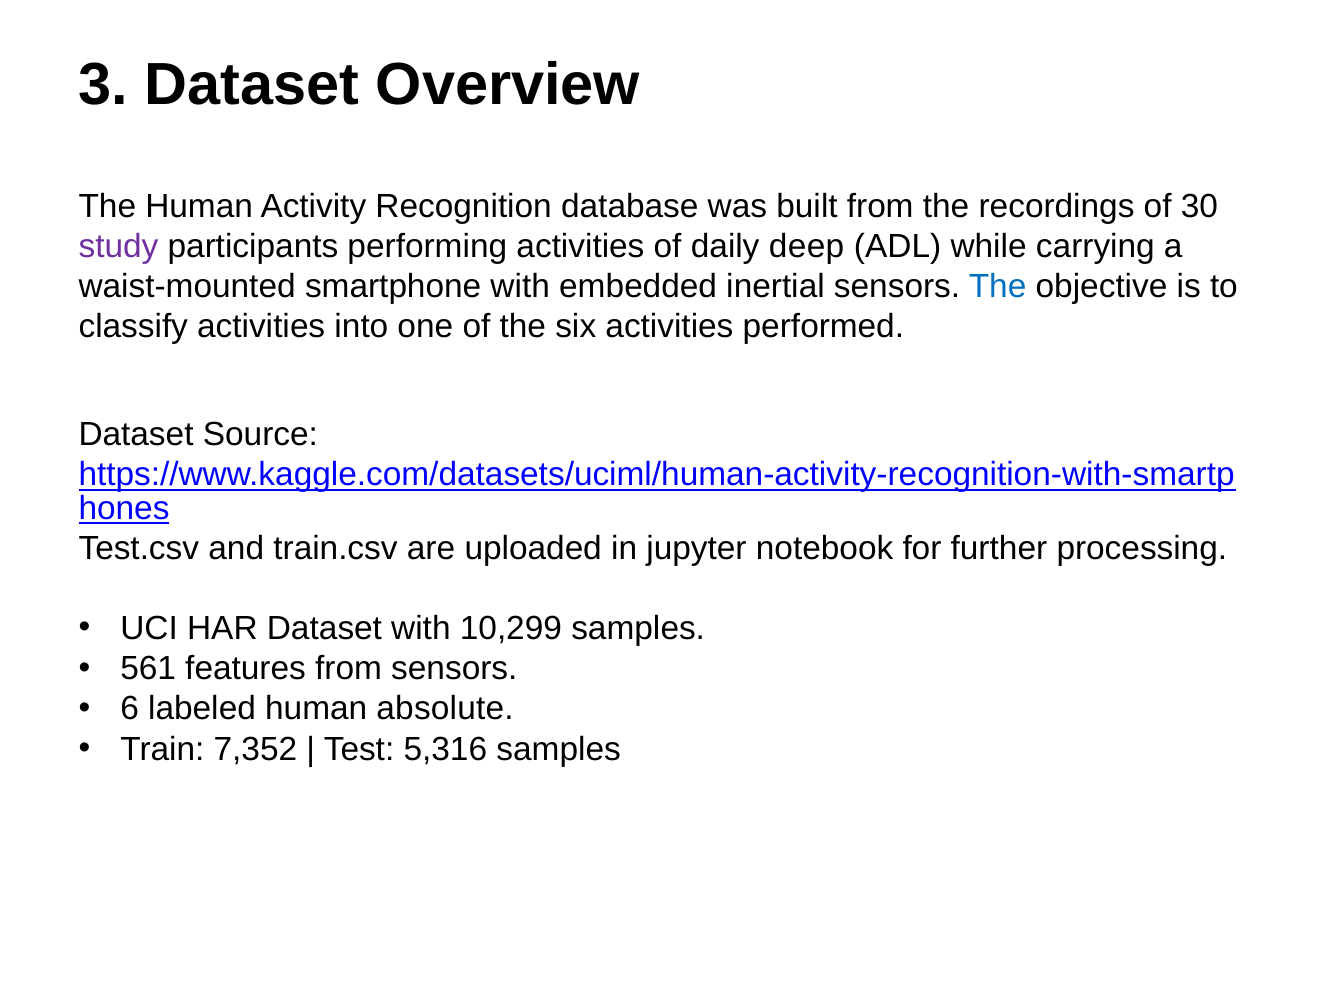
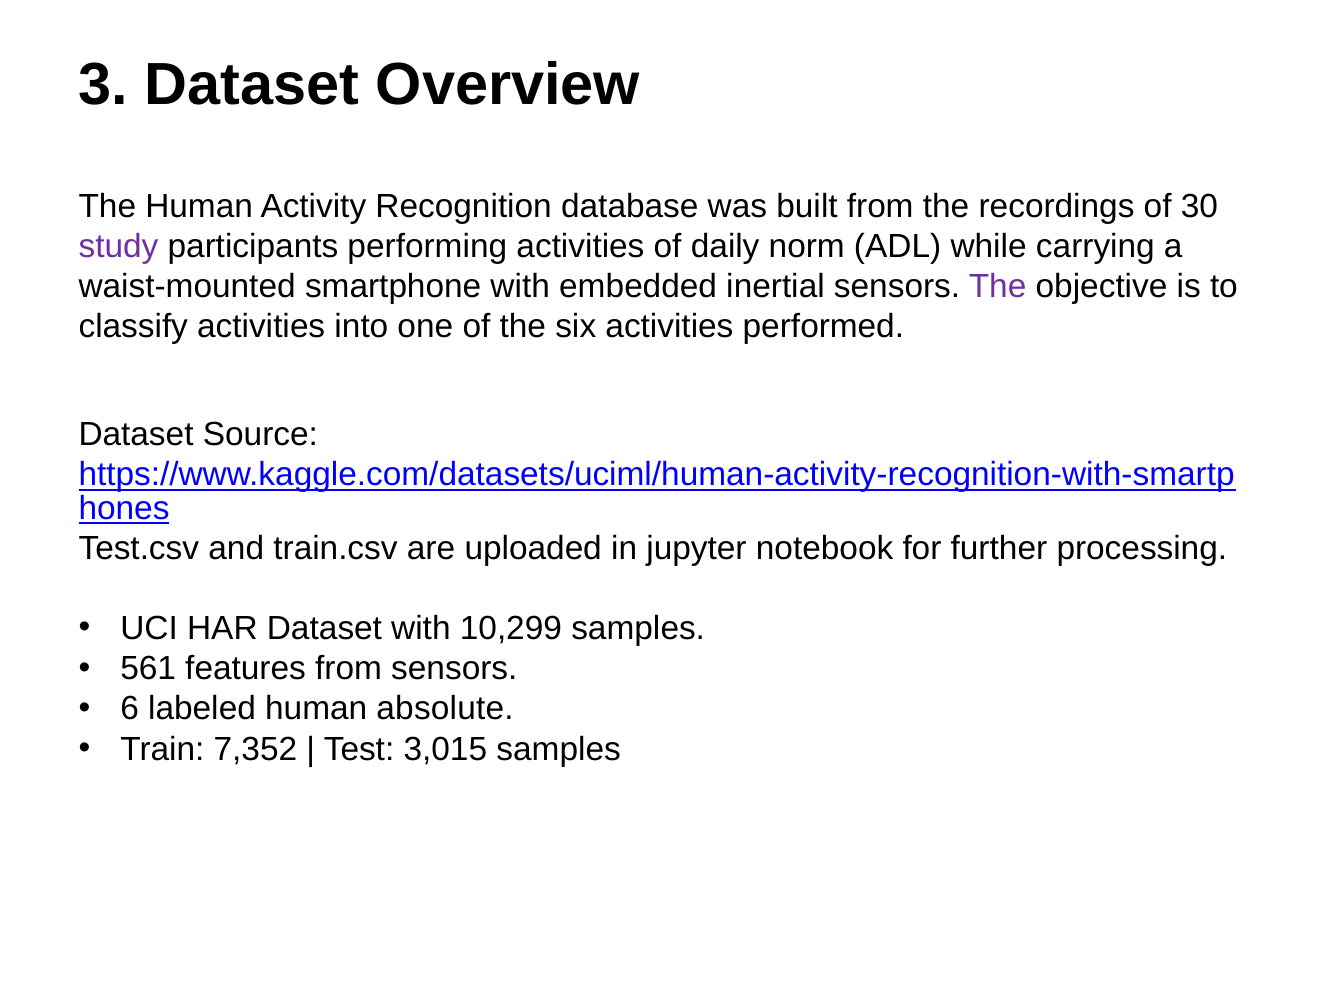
deep: deep -> norm
The at (998, 286) colour: blue -> purple
5,316: 5,316 -> 3,015
